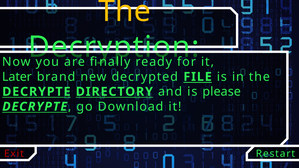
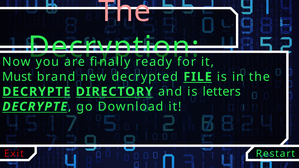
The at (124, 11) colour: yellow -> pink
Later: Later -> Must
please: please -> letters
